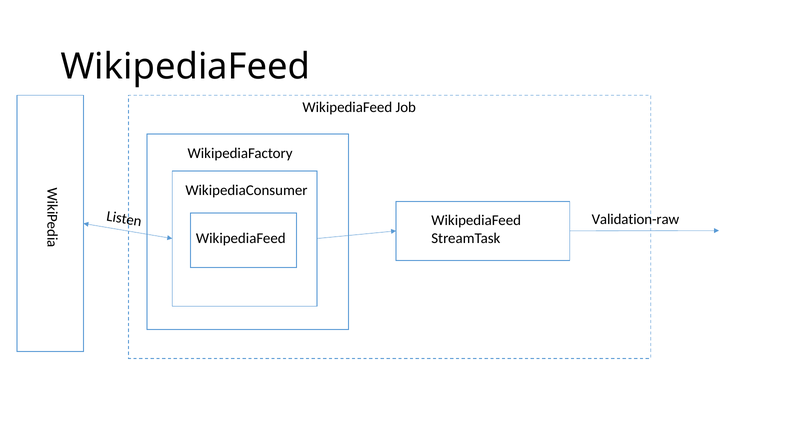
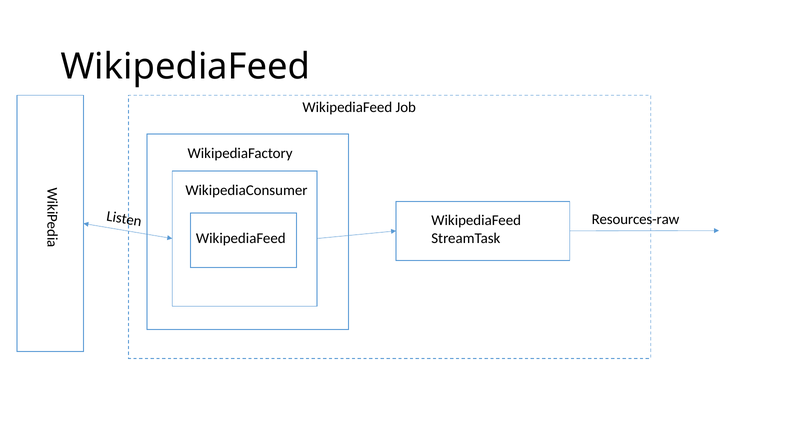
Validation-raw: Validation-raw -> Resources-raw
